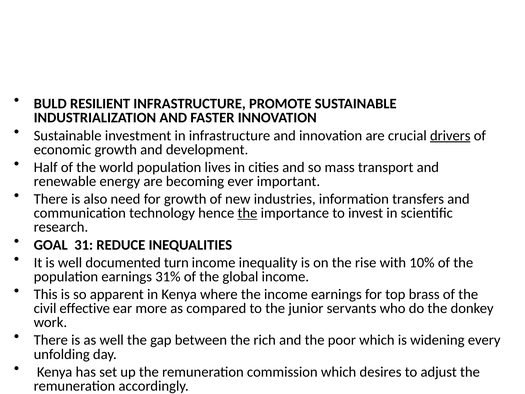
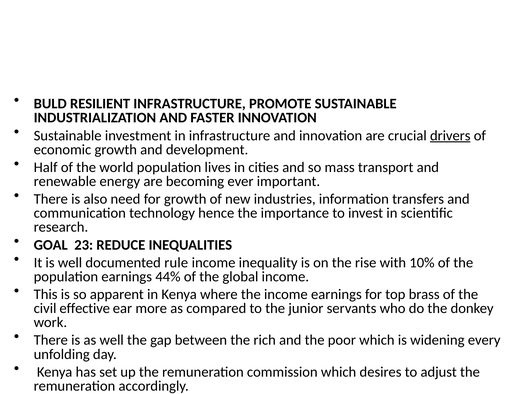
the at (247, 213) underline: present -> none
31: 31 -> 23
turn: turn -> rule
31%: 31% -> 44%
